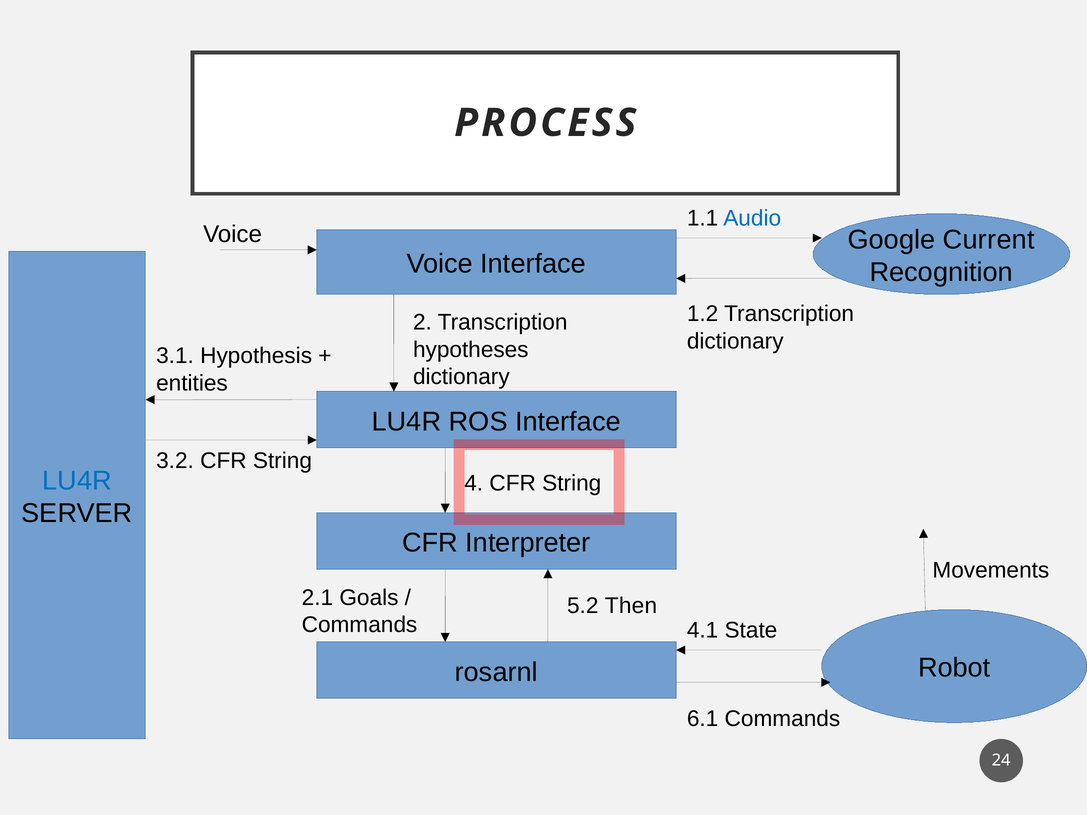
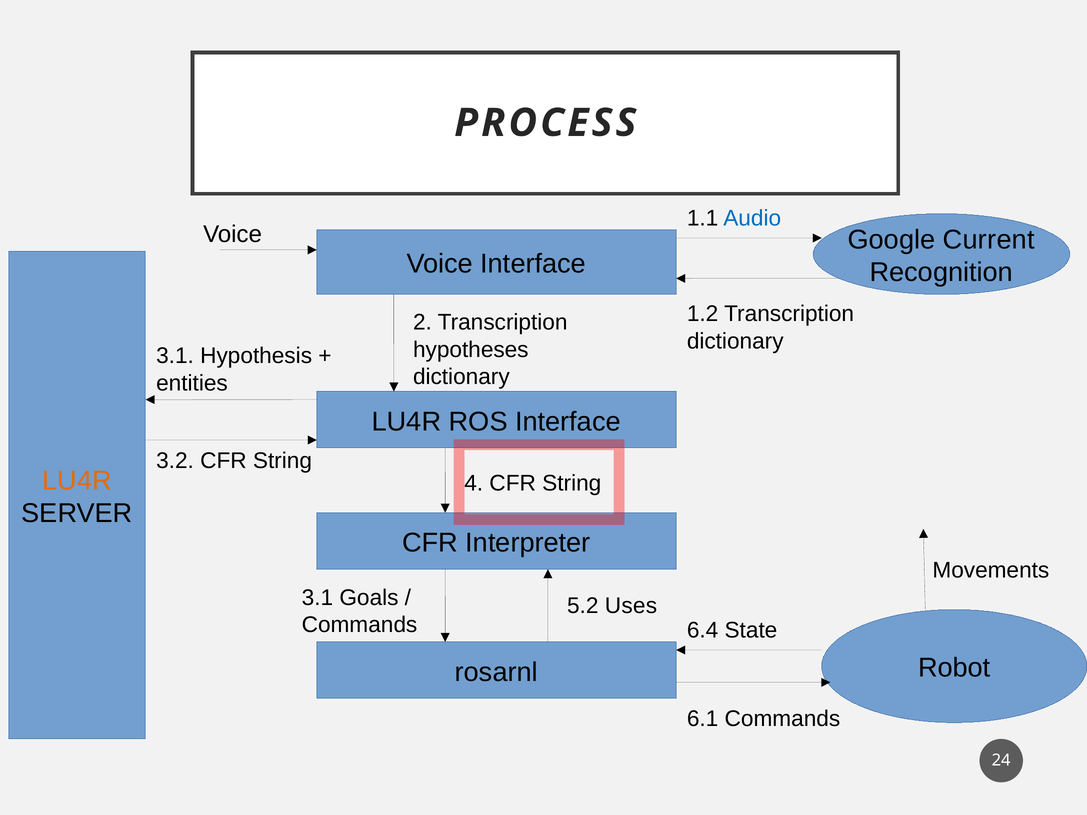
LU4R at (77, 481) colour: blue -> orange
2.1 at (317, 598): 2.1 -> 3.1
Then: Then -> Uses
4.1: 4.1 -> 6.4
